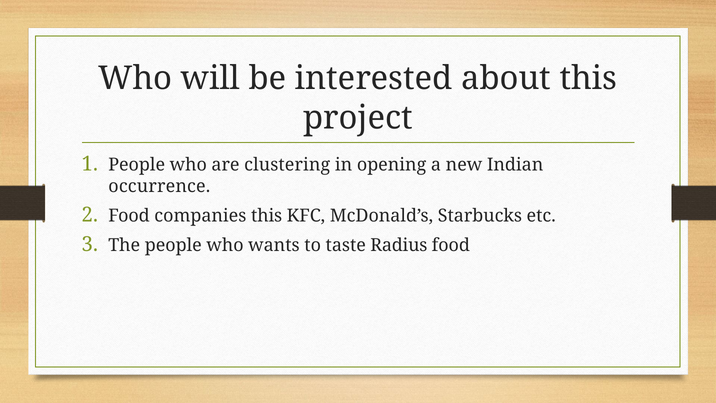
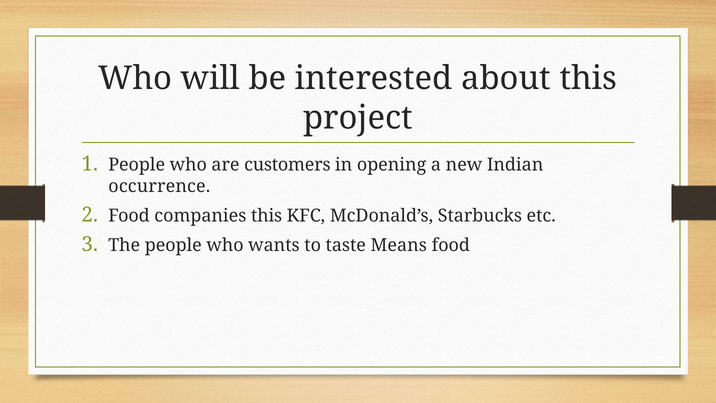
clustering: clustering -> customers
Radius: Radius -> Means
